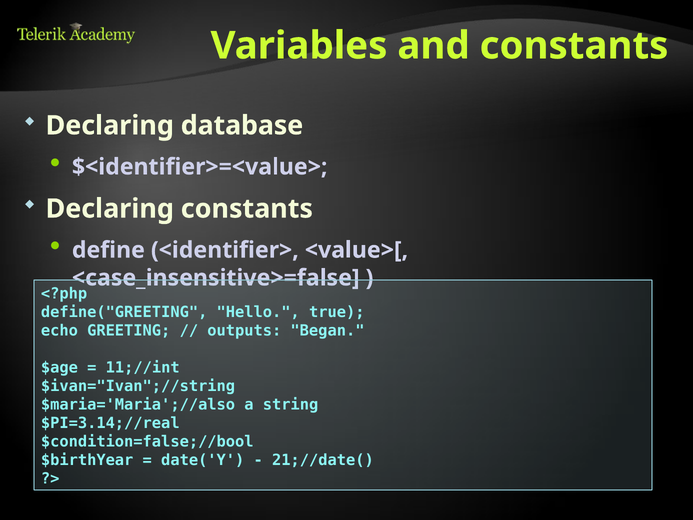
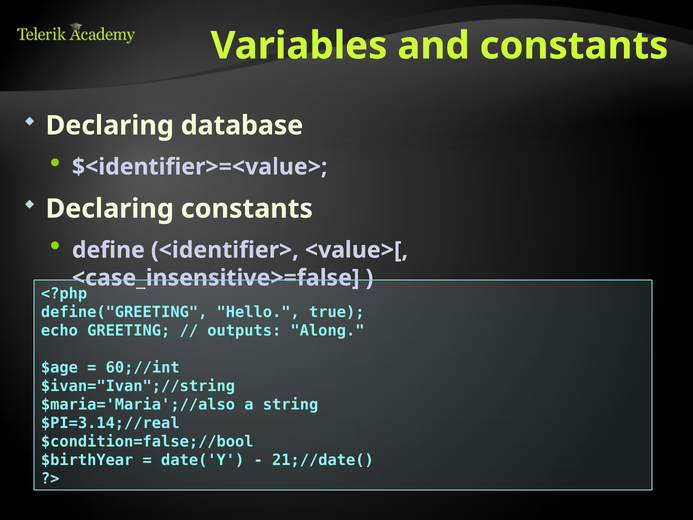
Began: Began -> Along
11;//int: 11;//int -> 60;//int
